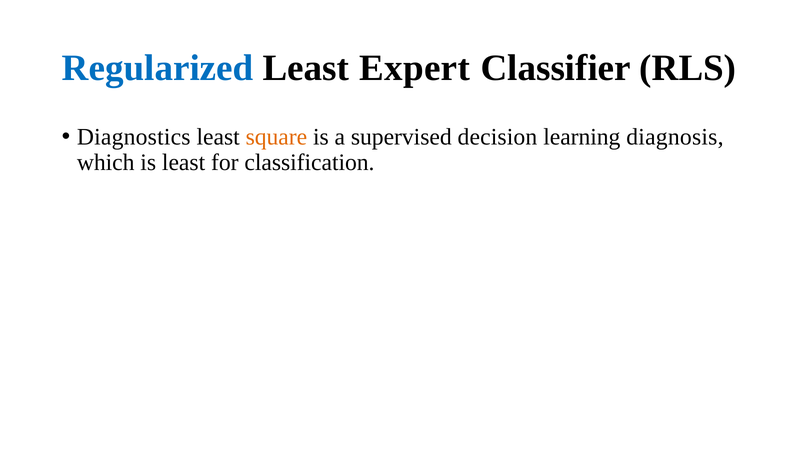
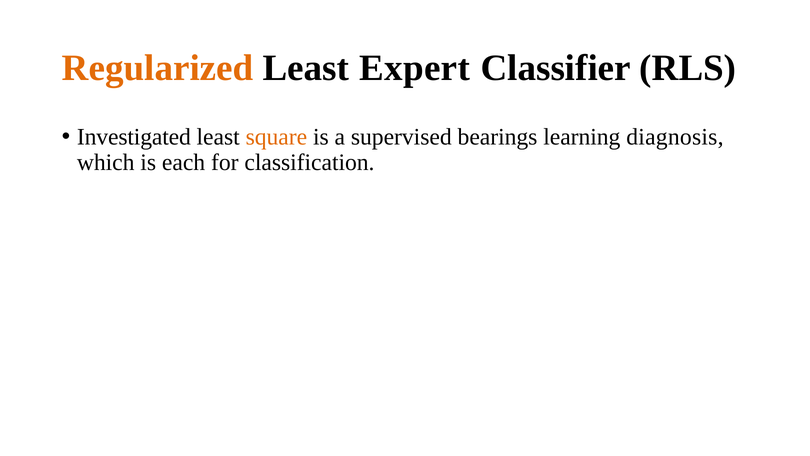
Regularized colour: blue -> orange
Diagnostics: Diagnostics -> Investigated
decision: decision -> bearings
is least: least -> each
